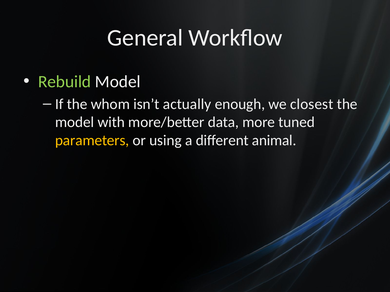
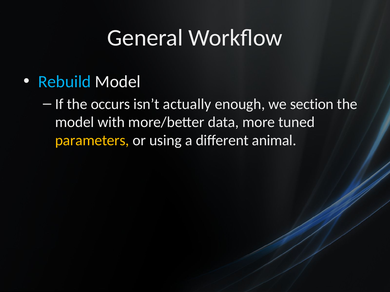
Rebuild colour: light green -> light blue
whom: whom -> occurs
closest: closest -> section
